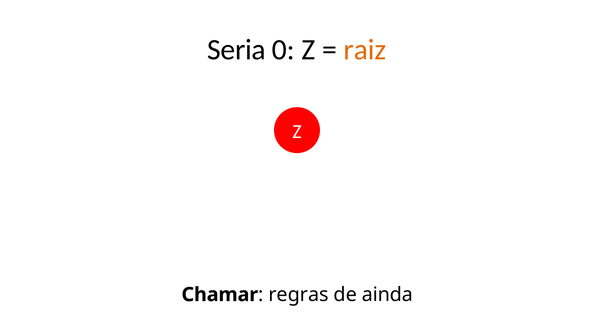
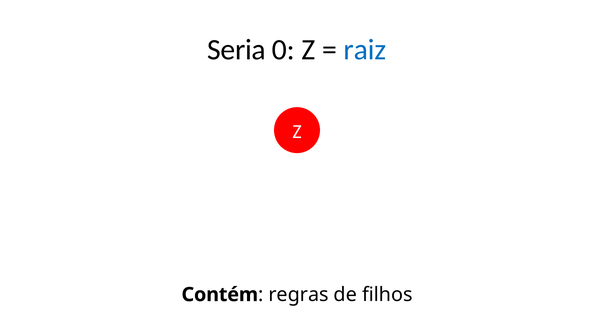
raiz colour: orange -> blue
Chamar: Chamar -> Contém
ainda: ainda -> filhos
